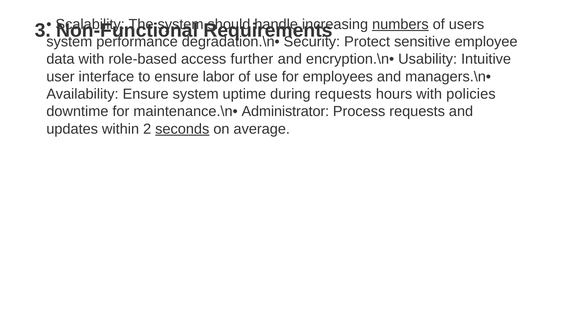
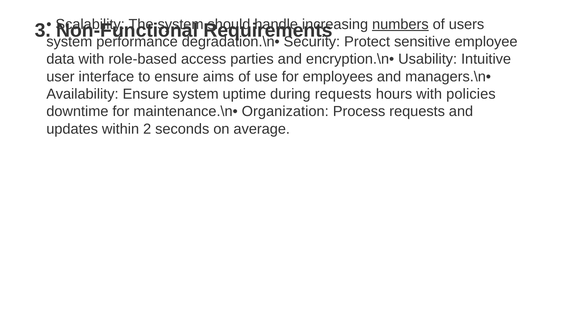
further: further -> parties
labor: labor -> aims
Administrator: Administrator -> Organization
seconds underline: present -> none
